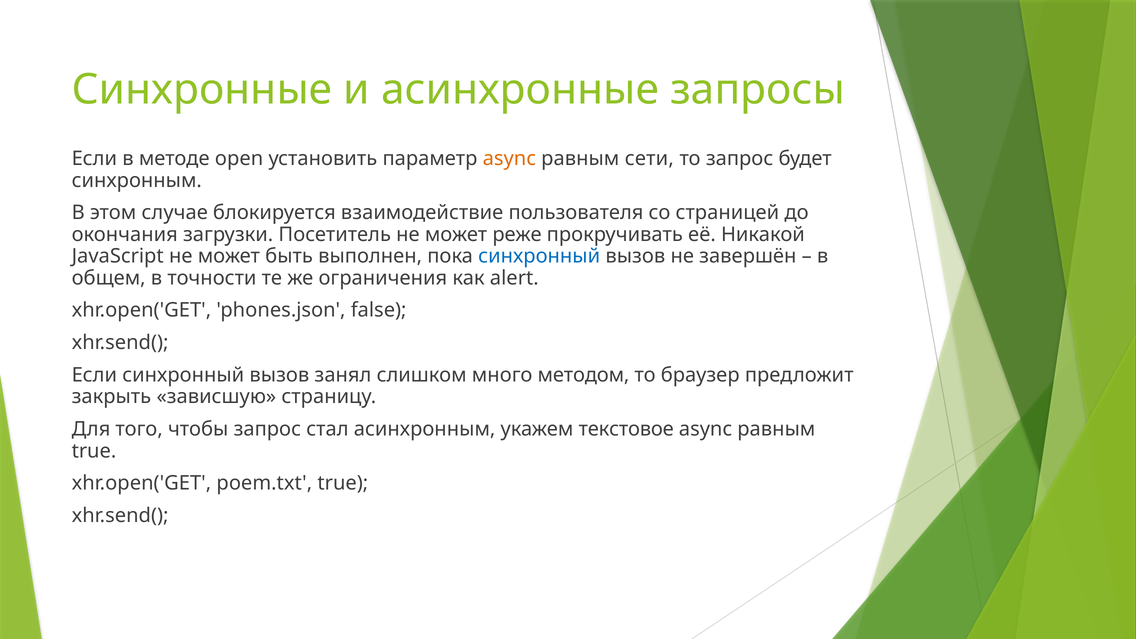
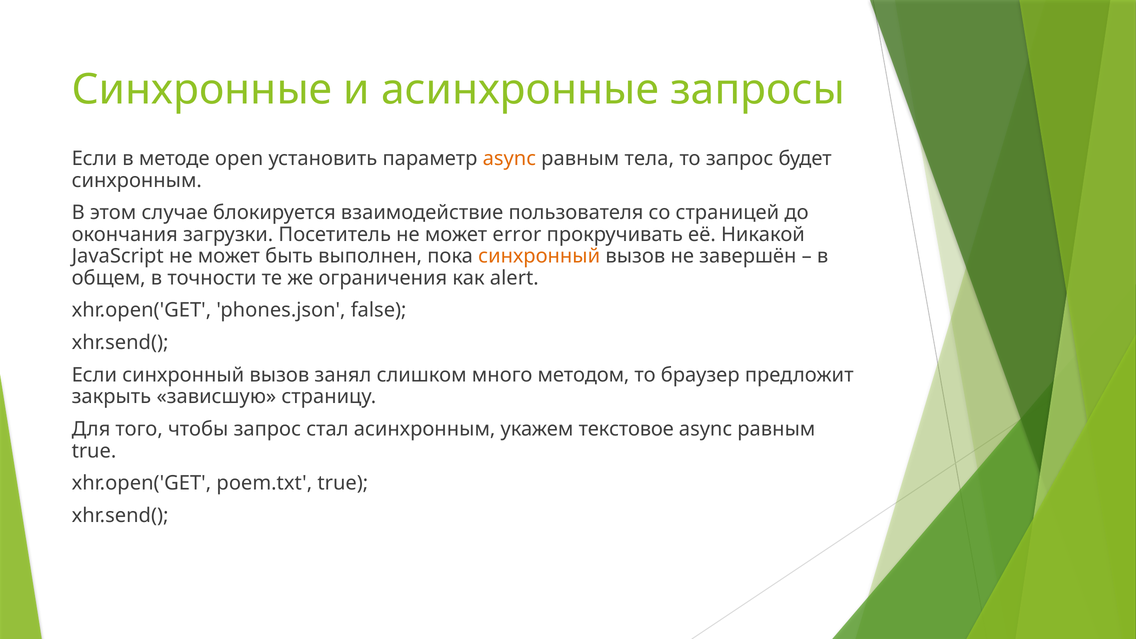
сети: сети -> тела
реже: реже -> error
синхронный at (539, 256) colour: blue -> orange
